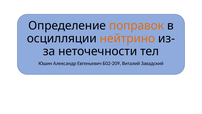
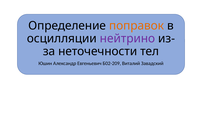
нейтрино colour: orange -> purple
